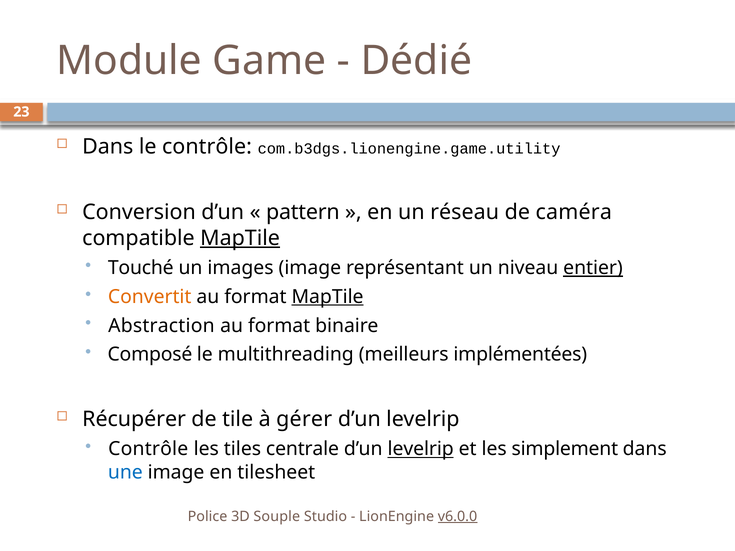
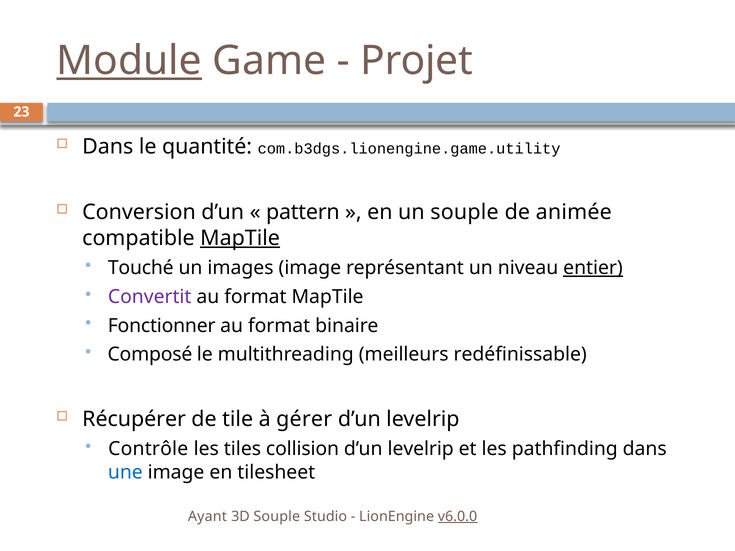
Module underline: none -> present
Dédié: Dédié -> Projet
le contrôle: contrôle -> quantité
un réseau: réseau -> souple
caméra: caméra -> animée
Convertit colour: orange -> purple
MapTile at (328, 297) underline: present -> none
Abstraction: Abstraction -> Fonctionner
implémentées: implémentées -> redéfinissable
centrale: centrale -> collision
levelrip at (421, 449) underline: present -> none
simplement: simplement -> pathfinding
Police: Police -> Ayant
